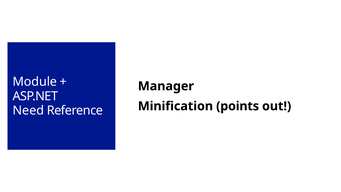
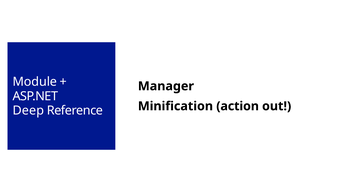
points: points -> action
Need: Need -> Deep
